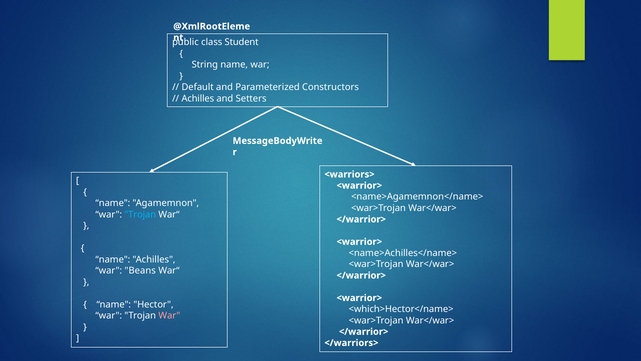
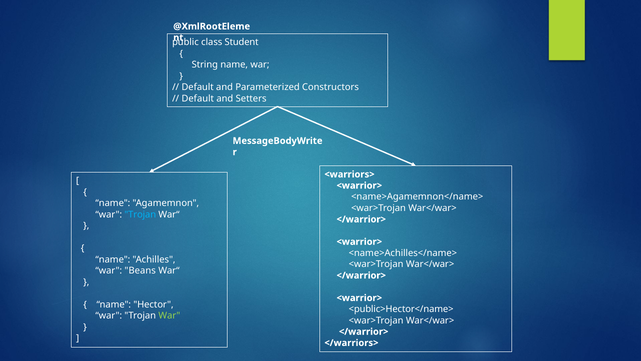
Achilles at (198, 98): Achilles -> Default
<which>Hector</name>: <which>Hector</name> -> <public>Hector</name>
War at (169, 315) colour: pink -> light green
